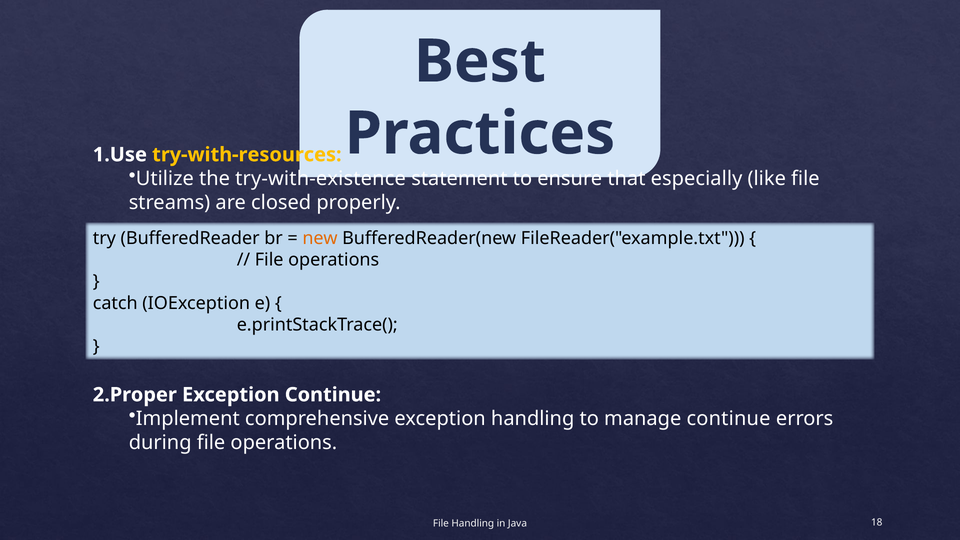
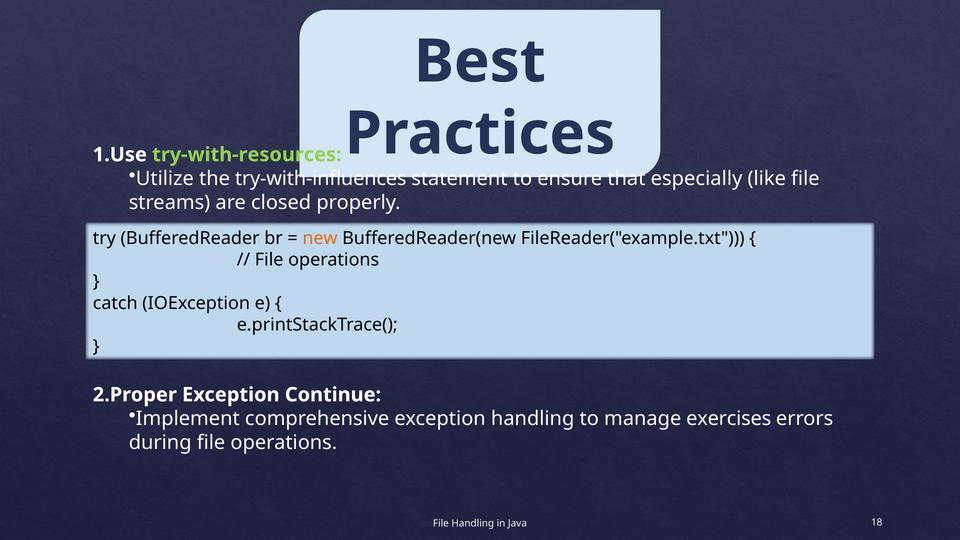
try-with-resources colour: yellow -> light green
try-with-existence: try-with-existence -> try-with-influences
manage continue: continue -> exercises
